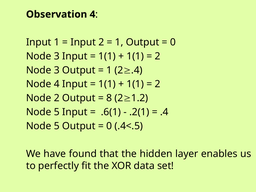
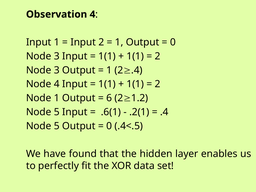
Node 2: 2 -> 1
8: 8 -> 6
